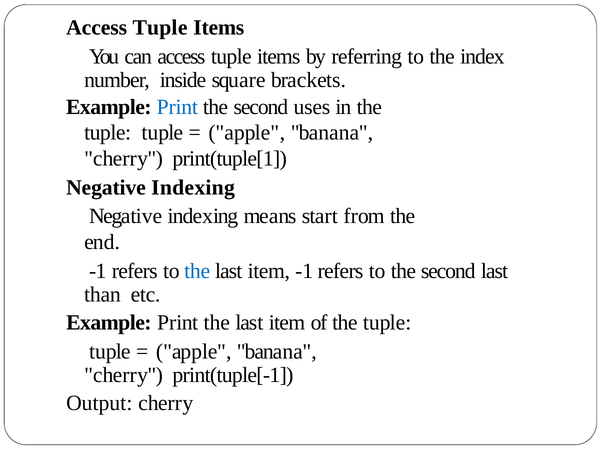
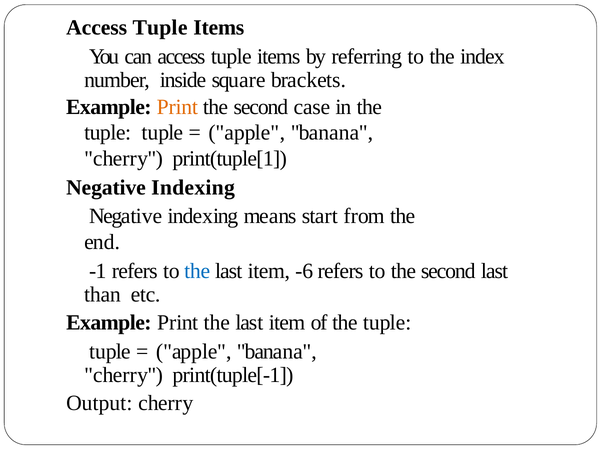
Print at (177, 107) colour: blue -> orange
uses: uses -> case
-1: -1 -> -6
